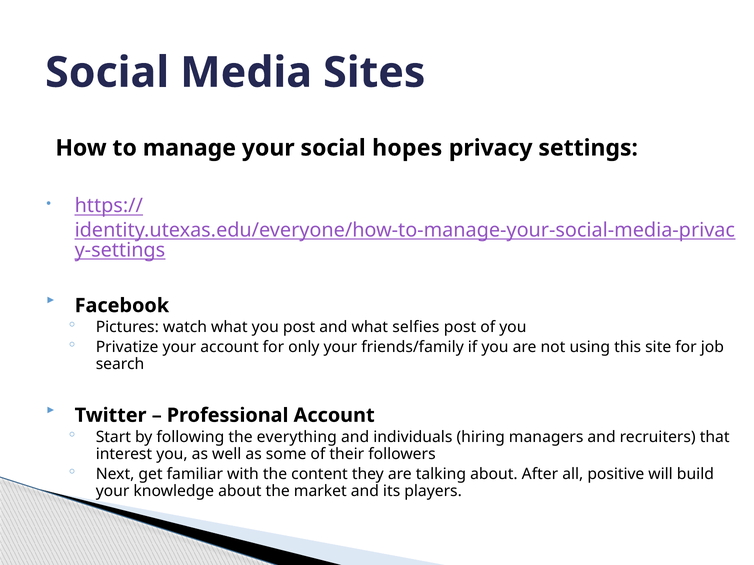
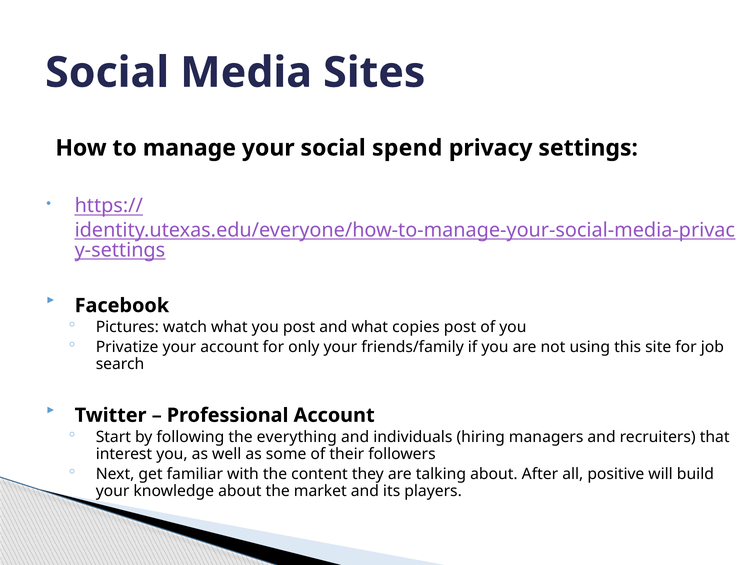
hopes: hopes -> spend
selfies: selfies -> copies
